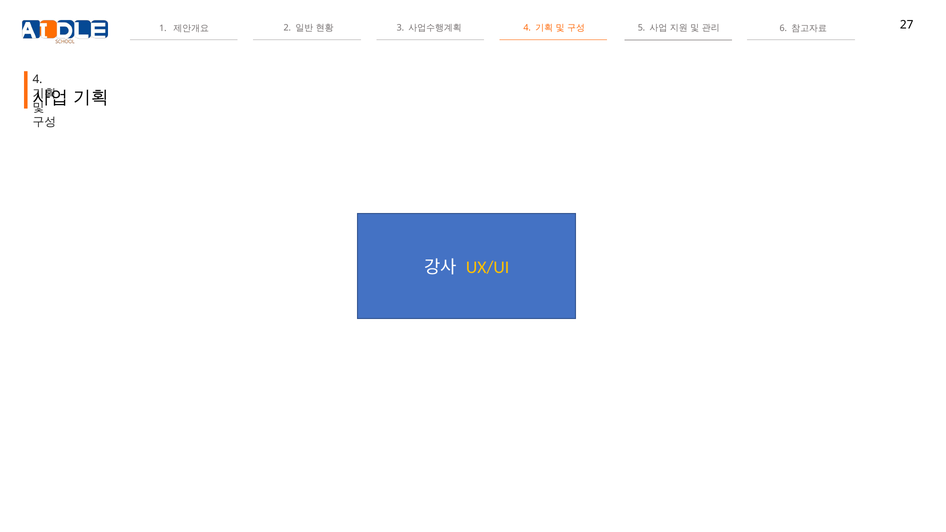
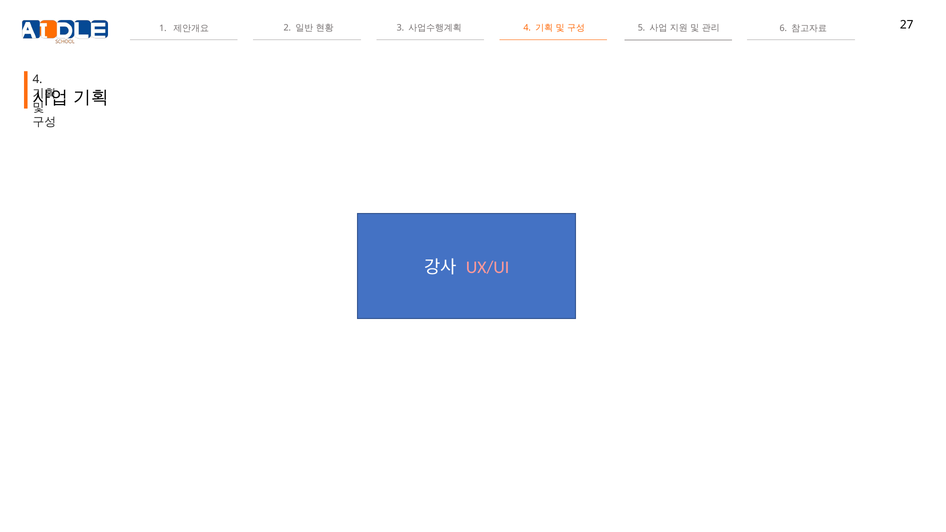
UX/UI colour: yellow -> pink
